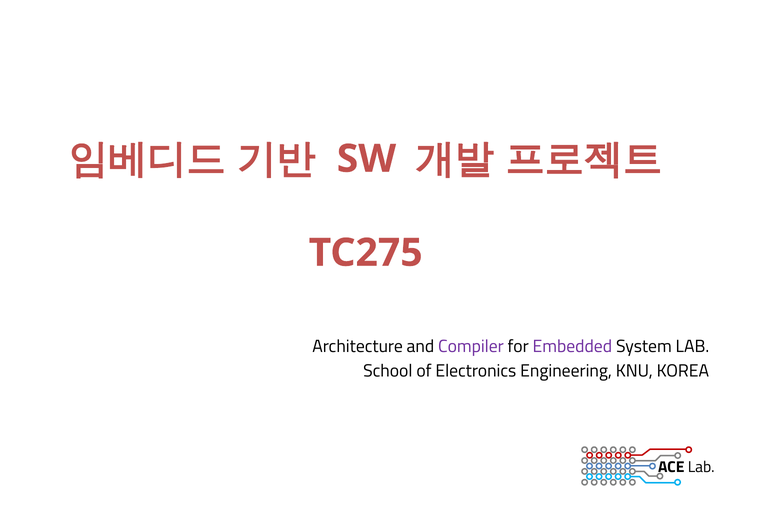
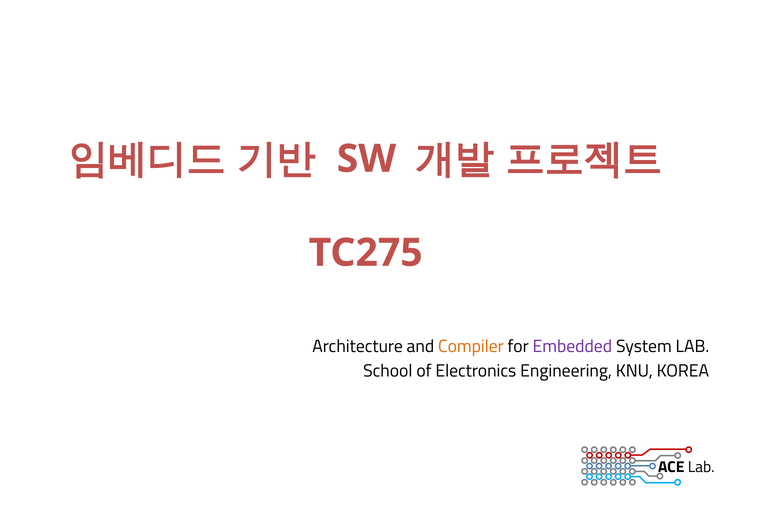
Compiler colour: purple -> orange
